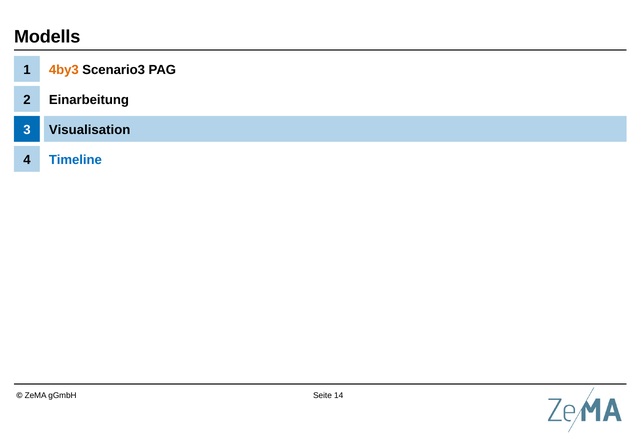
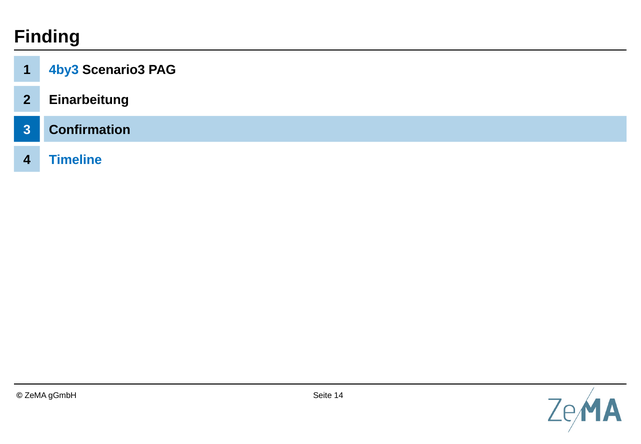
Modells: Modells -> Finding
4by3 colour: orange -> blue
Visualisation: Visualisation -> Confirmation
